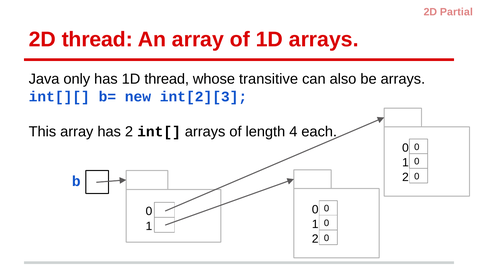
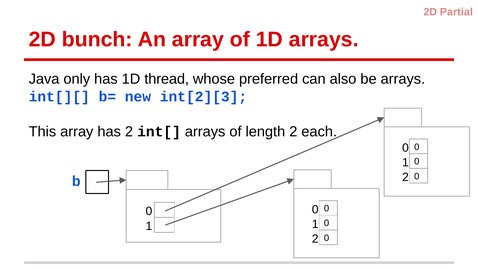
2D thread: thread -> bunch
transitive: transitive -> preferred
length 4: 4 -> 2
